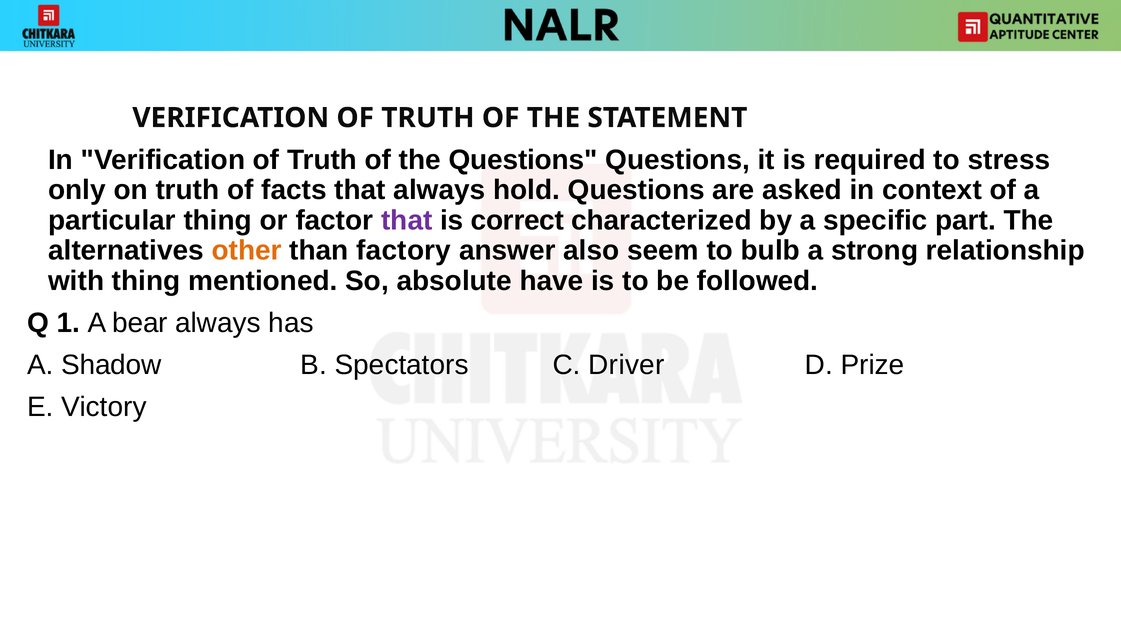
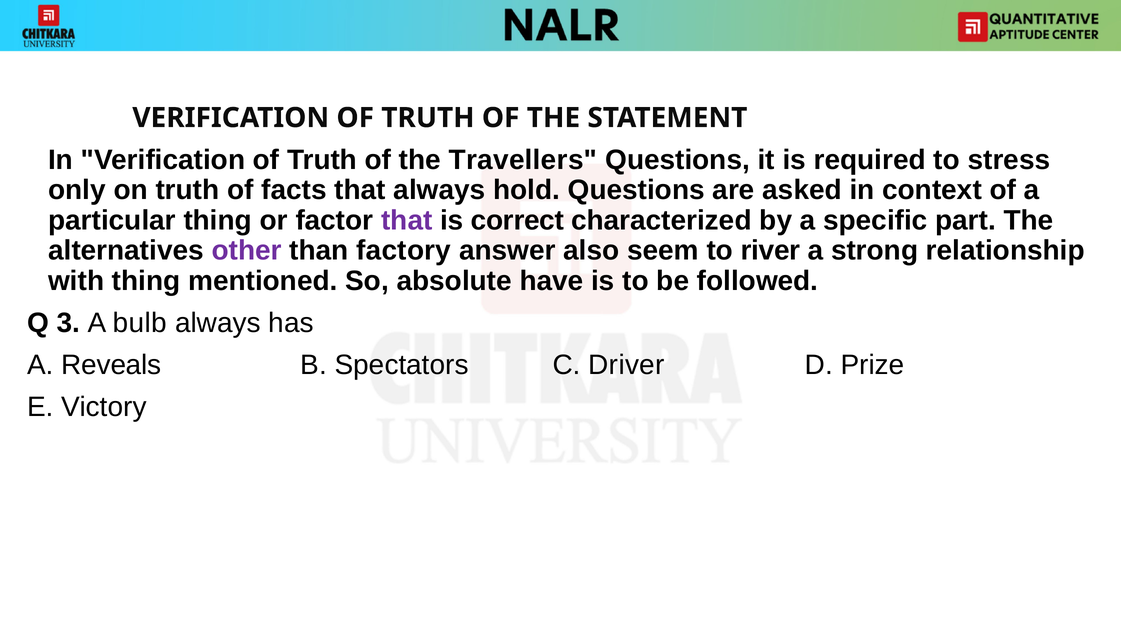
the Questions: Questions -> Travellers
other colour: orange -> purple
bulb: bulb -> river
1: 1 -> 3
bear: bear -> bulb
Shadow: Shadow -> Reveals
